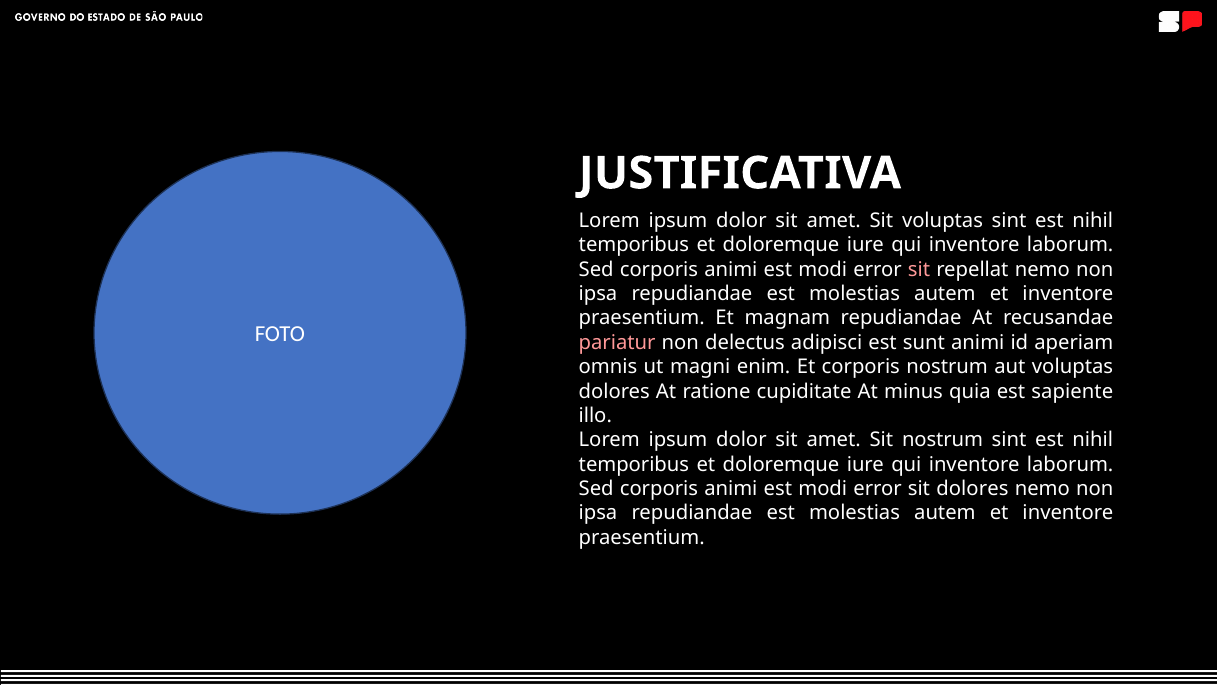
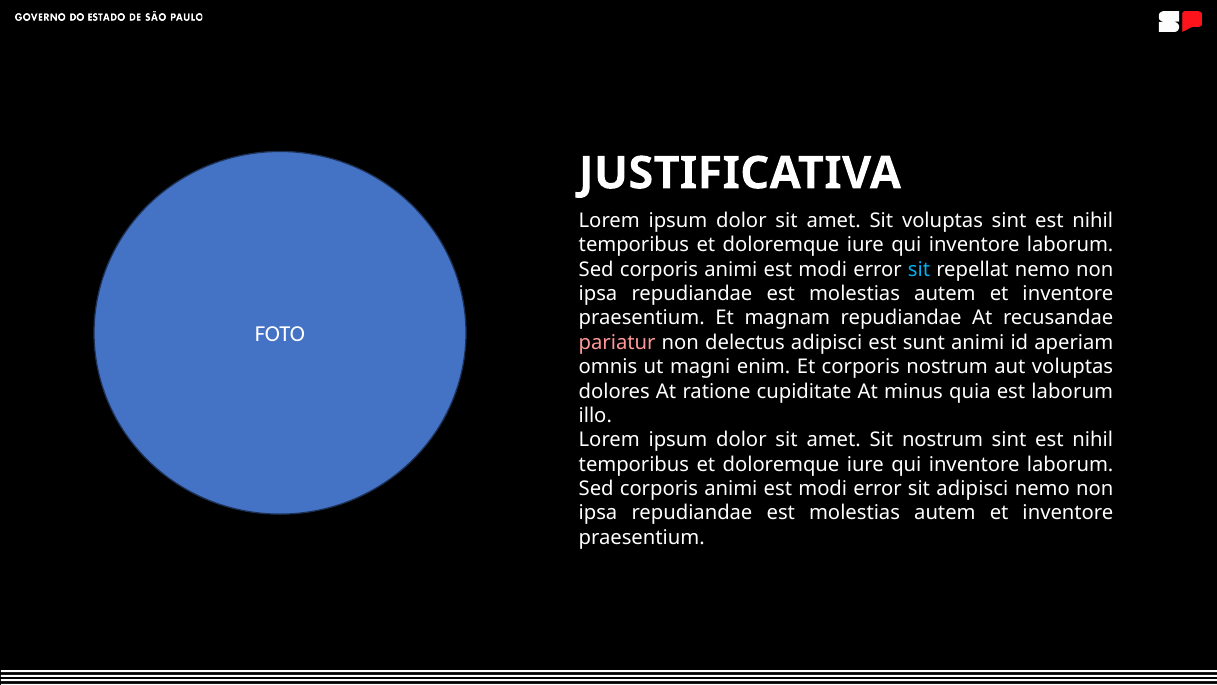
sit at (919, 269) colour: pink -> light blue
est sapiente: sapiente -> laborum
sit dolores: dolores -> adipisci
